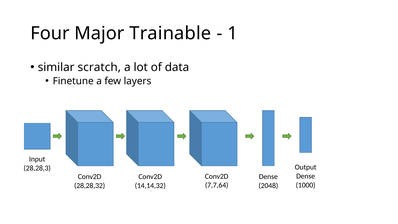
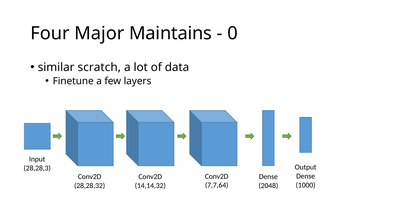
Trainable: Trainable -> Maintains
1: 1 -> 0
